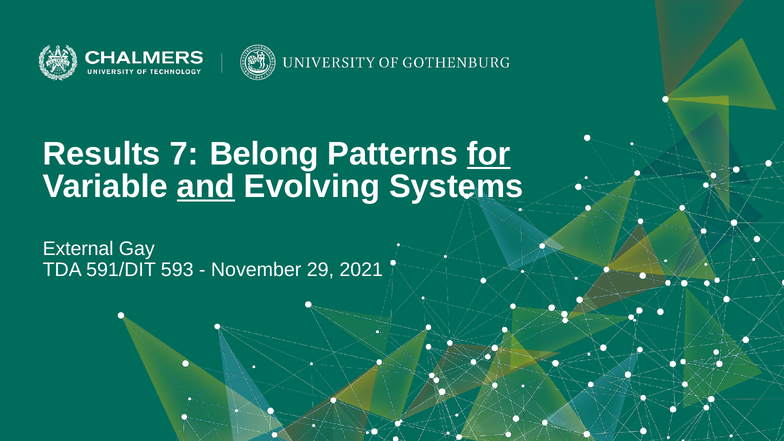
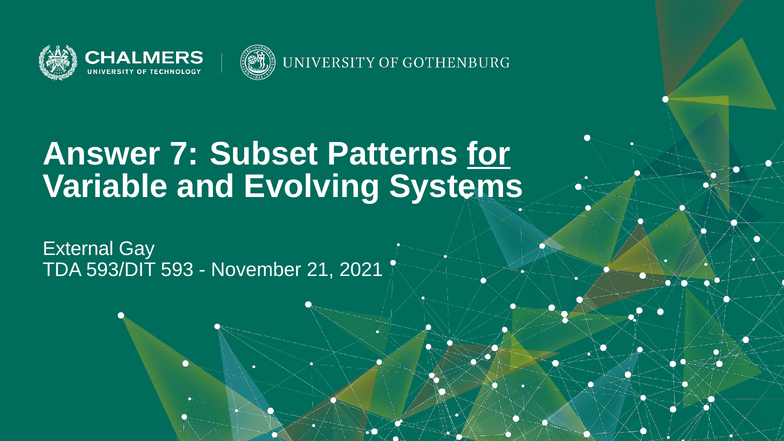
Results: Results -> Answer
Belong: Belong -> Subset
and underline: present -> none
591/DIT: 591/DIT -> 593/DIT
29: 29 -> 21
